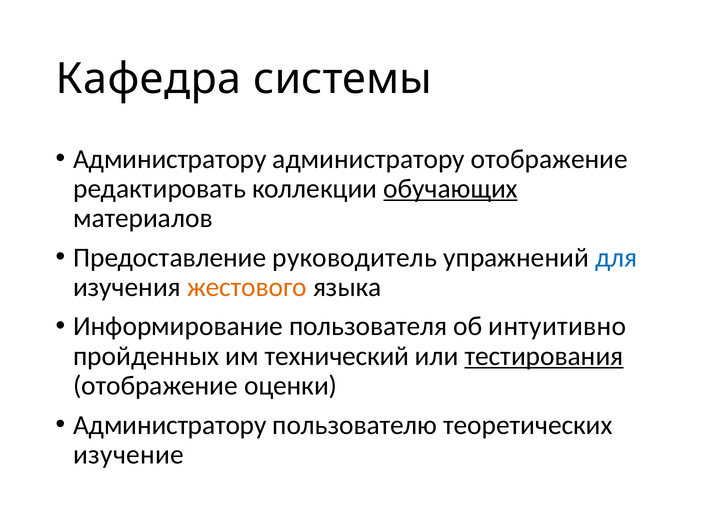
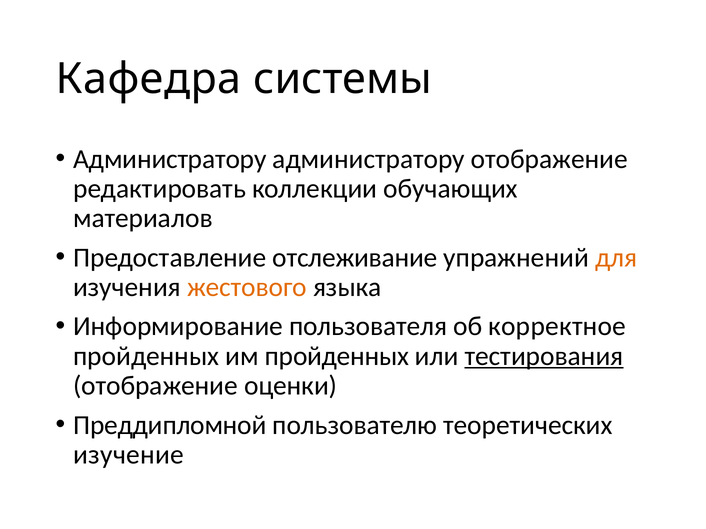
обучающих underline: present -> none
руководитель: руководитель -> отслеживание
для colour: blue -> orange
интуитивно: интуитивно -> корректное
им технический: технический -> пройденных
Администратору at (170, 425): Администратору -> Преддипломной
